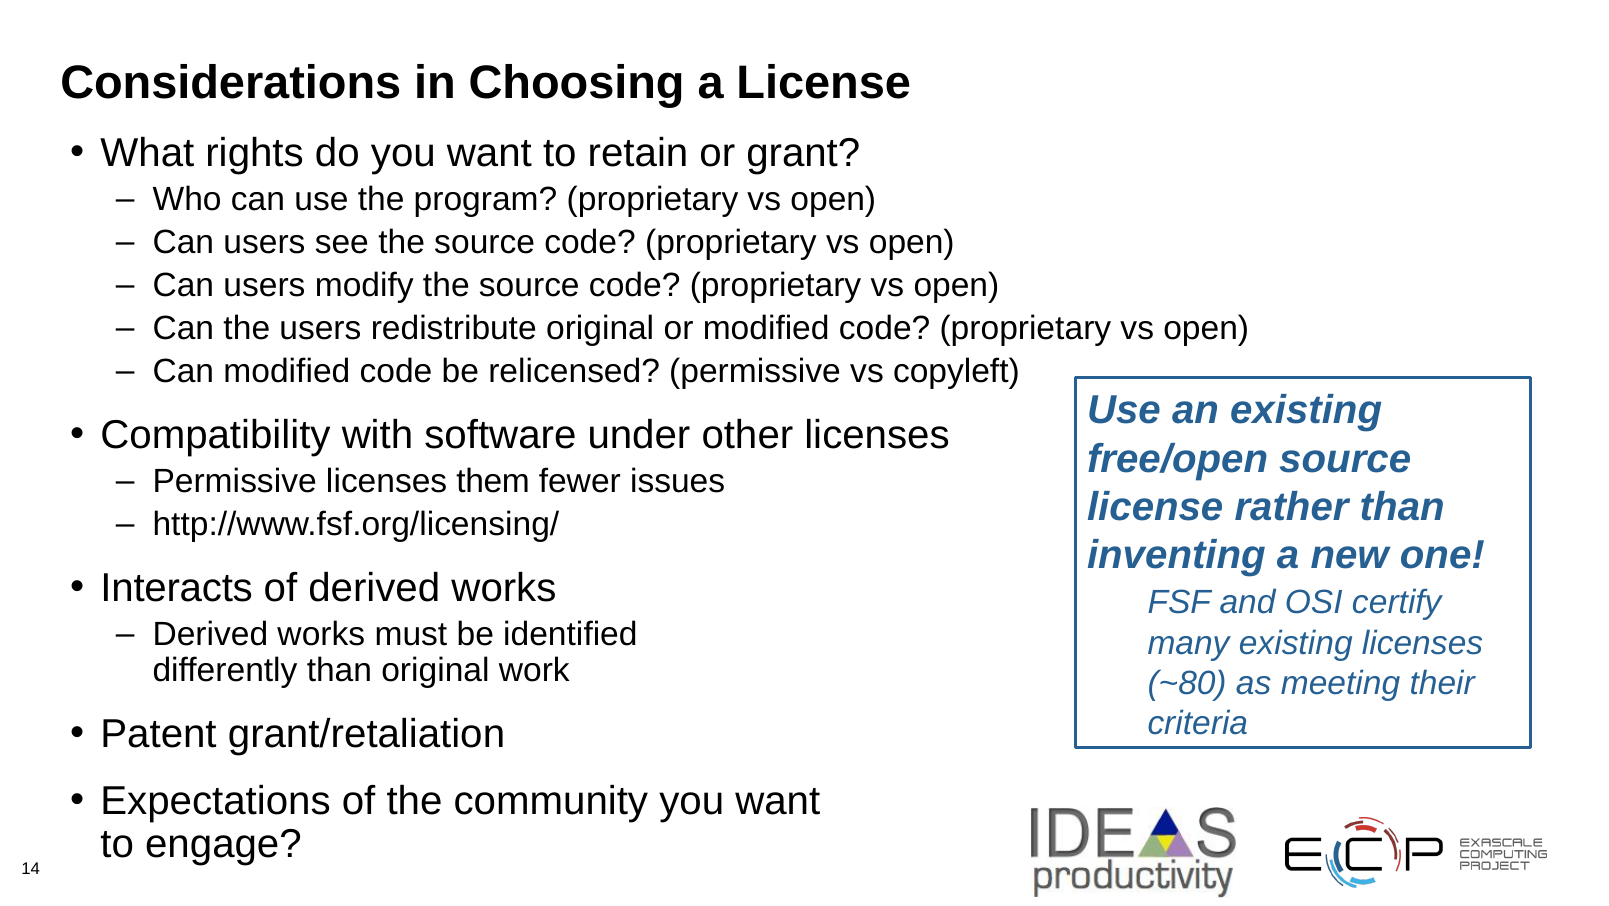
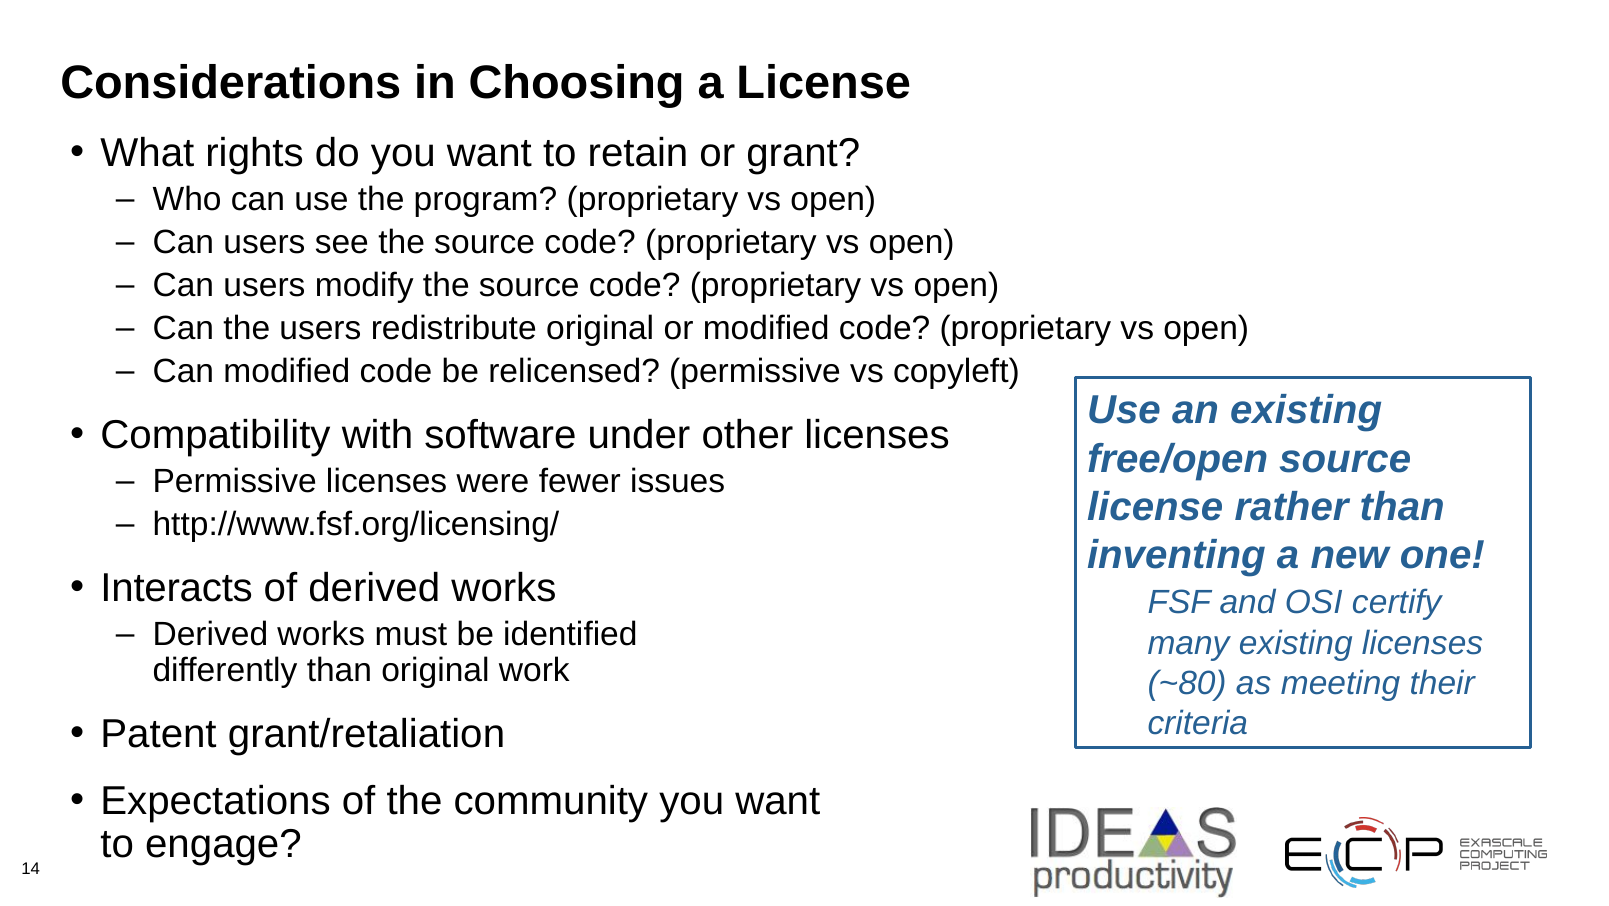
them: them -> were
